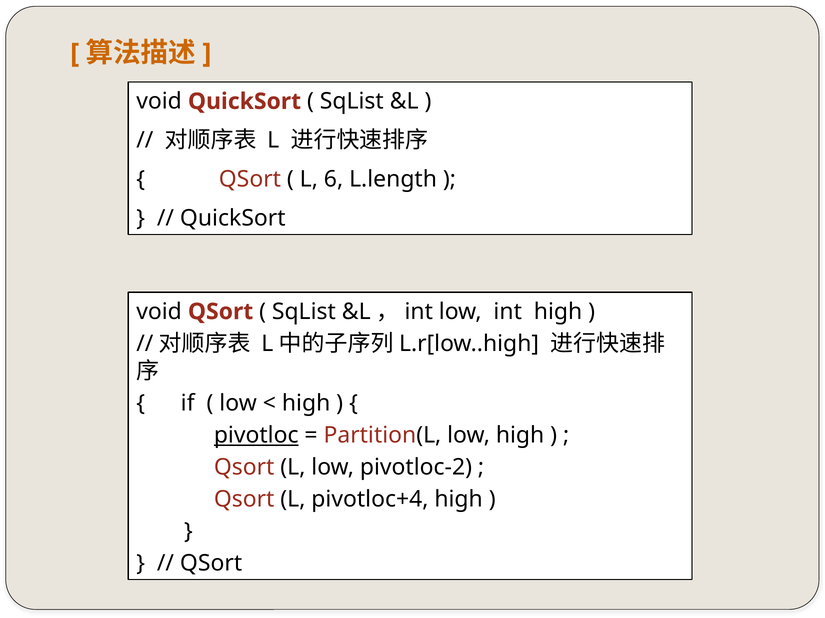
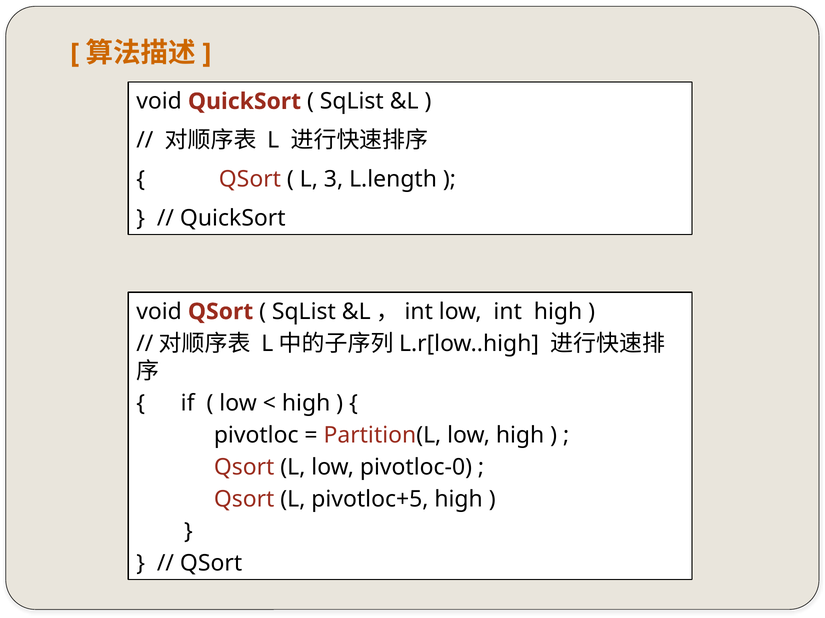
6: 6 -> 3
pivotloc underline: present -> none
pivotloc-2: pivotloc-2 -> pivotloc-0
pivotloc+4: pivotloc+4 -> pivotloc+5
